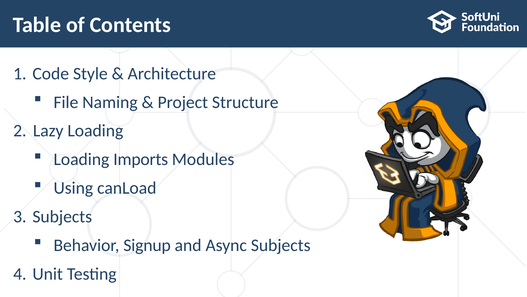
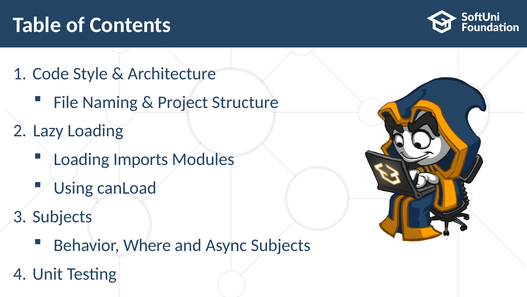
Signup: Signup -> Where
